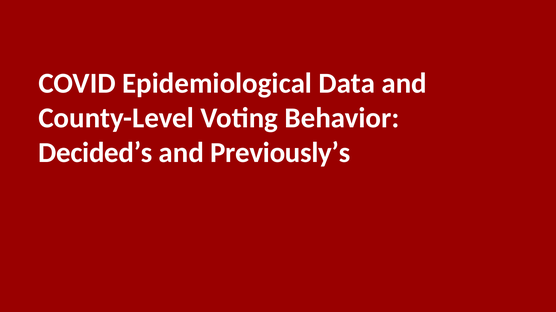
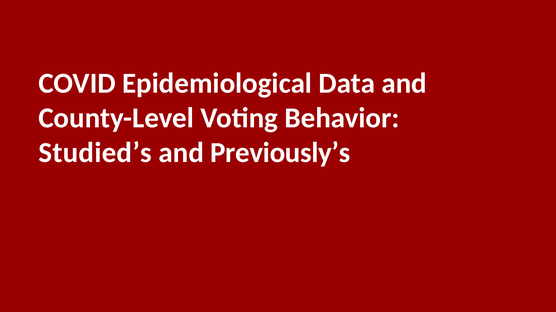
Decided’s: Decided’s -> Studied’s
